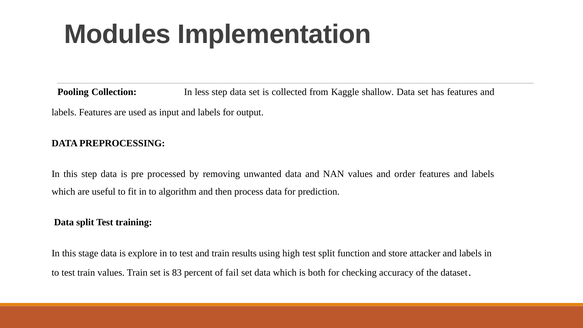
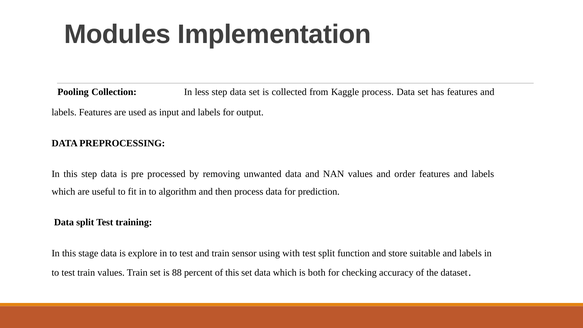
Kaggle shallow: shallow -> process
results: results -> sensor
high: high -> with
attacker: attacker -> suitable
83: 83 -> 88
of fail: fail -> this
